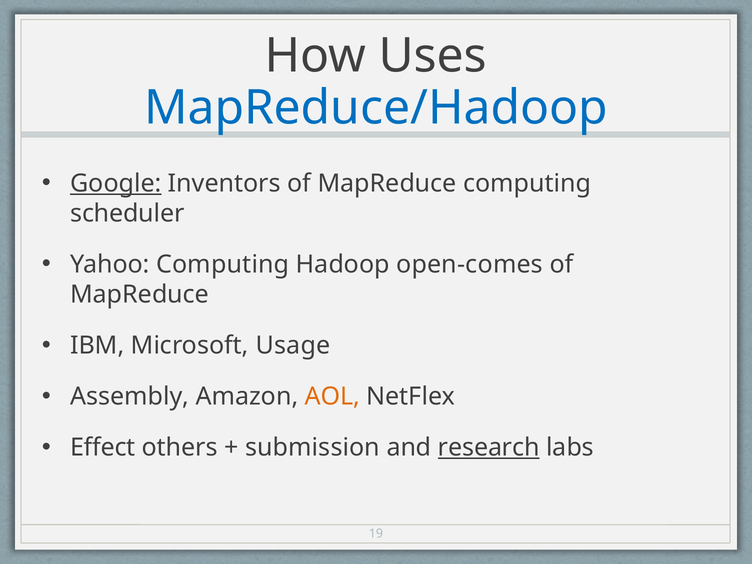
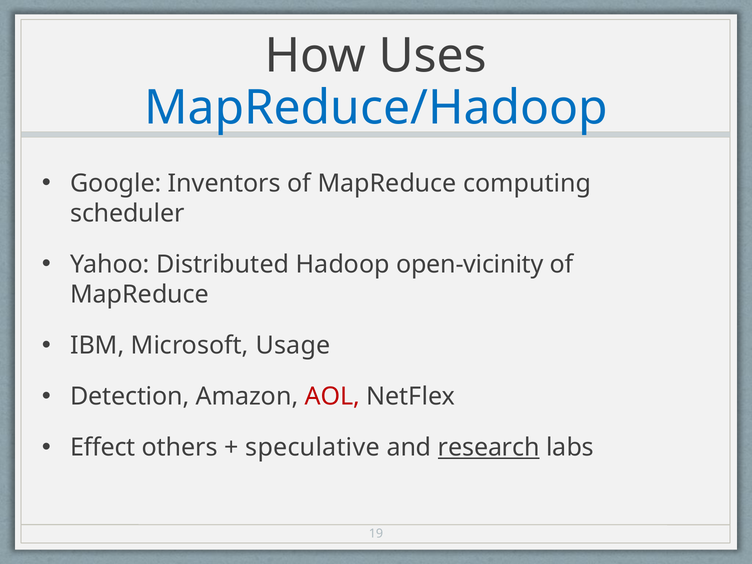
Google underline: present -> none
Yahoo Computing: Computing -> Distributed
open-comes: open-comes -> open-vicinity
Assembly: Assembly -> Detection
AOL colour: orange -> red
submission: submission -> speculative
